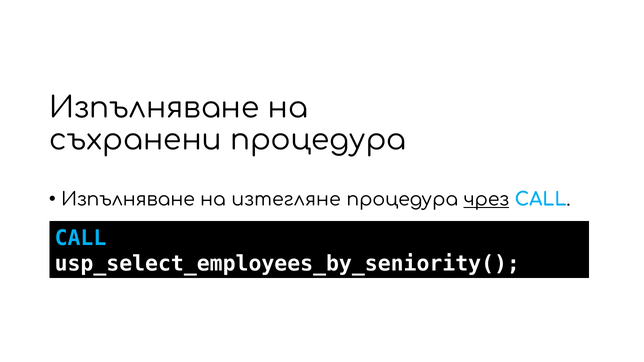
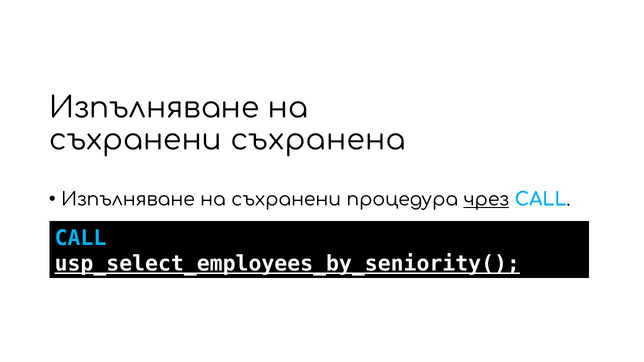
съхранени процедура: процедура -> съхранена
изтегляне at (286, 199): изтегляне -> съхранени
usp_select_employees_by_seniority( underline: none -> present
